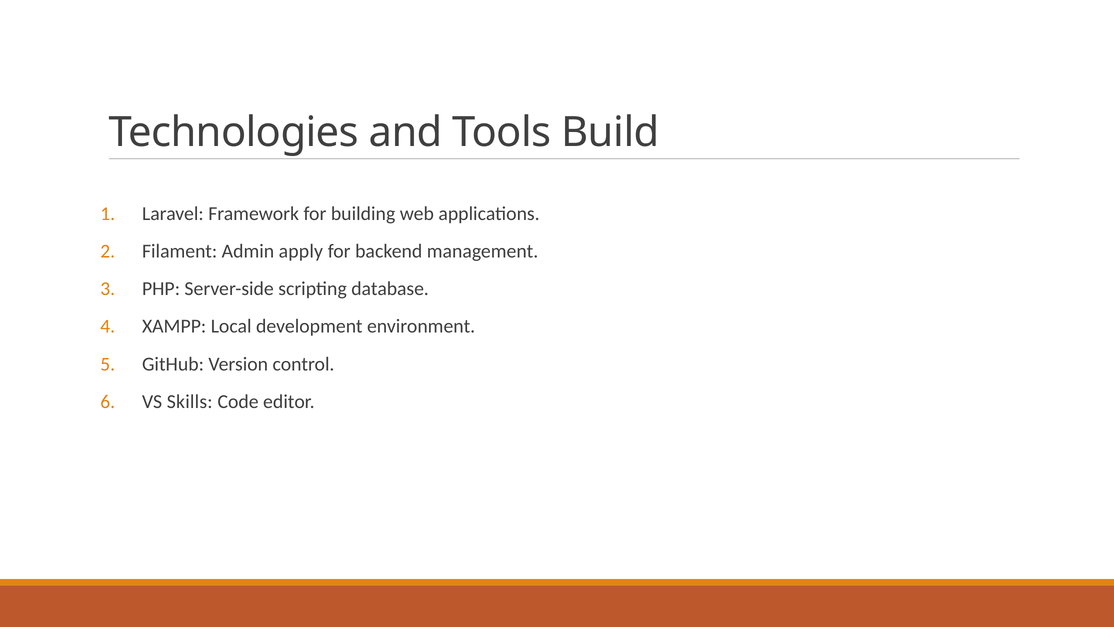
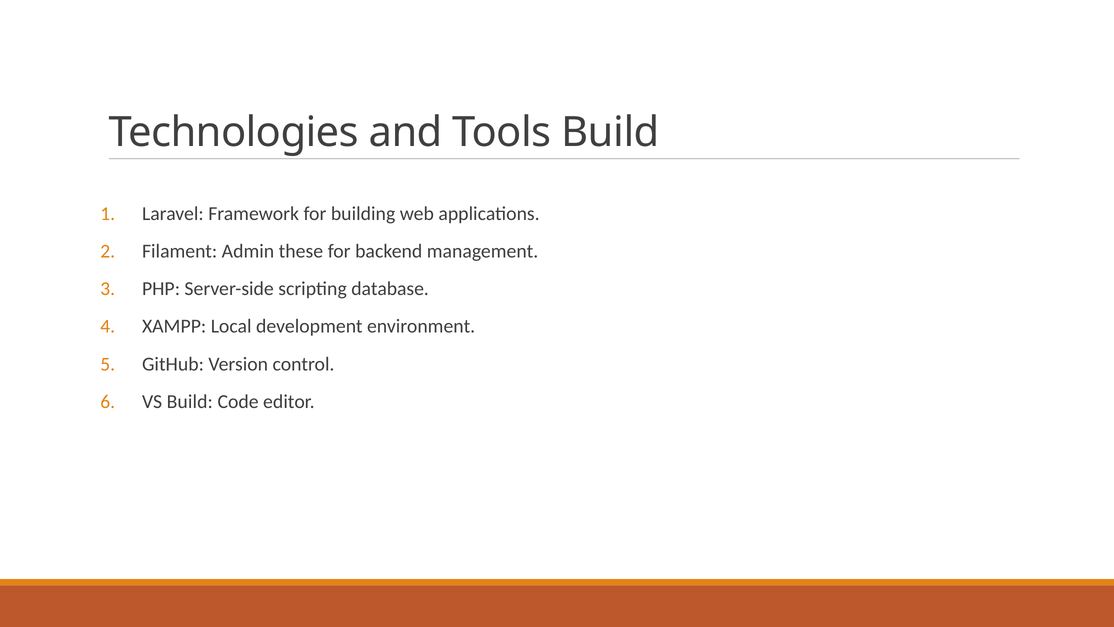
apply: apply -> these
VS Skills: Skills -> Build
